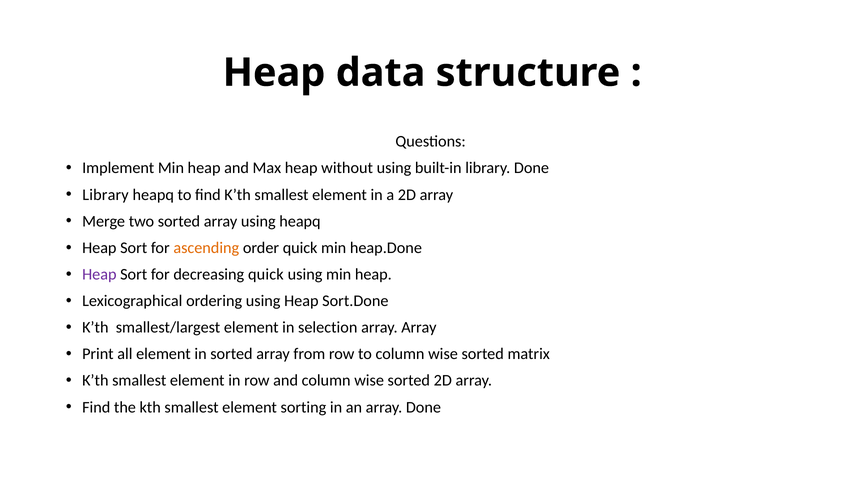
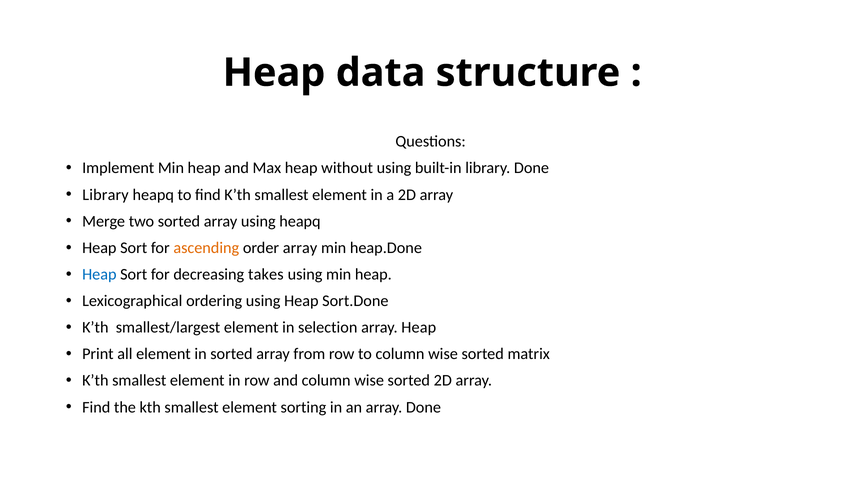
order quick: quick -> array
Heap at (99, 274) colour: purple -> blue
decreasing quick: quick -> takes
array Array: Array -> Heap
